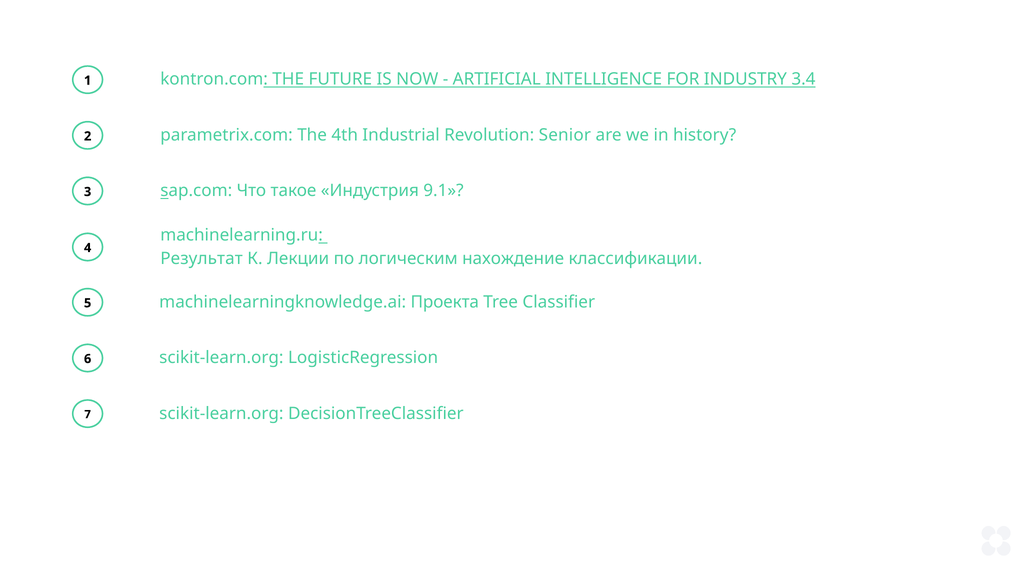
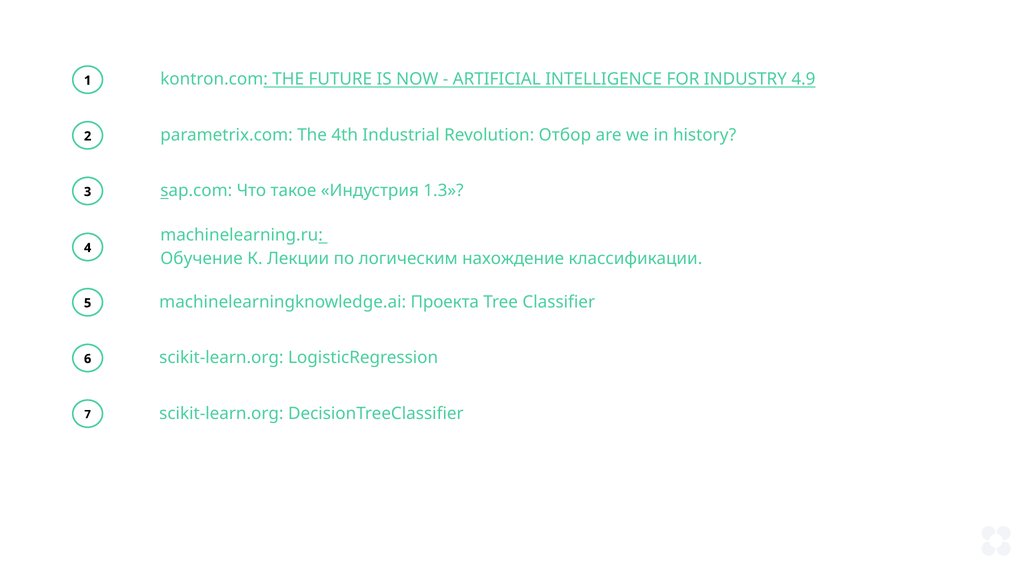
3.4: 3.4 -> 4.9
Senior: Senior -> Отбор
9.1: 9.1 -> 1.3
Результат: Результат -> Обучение
